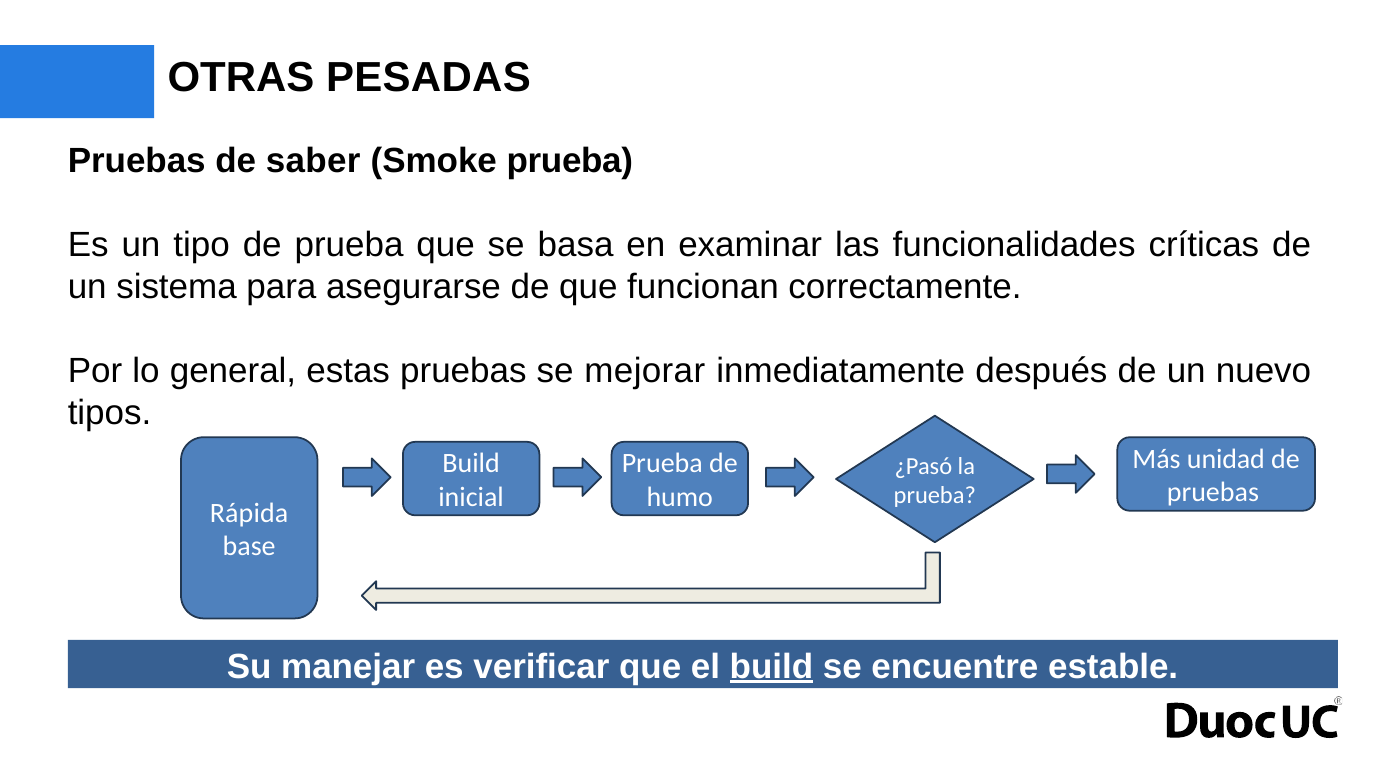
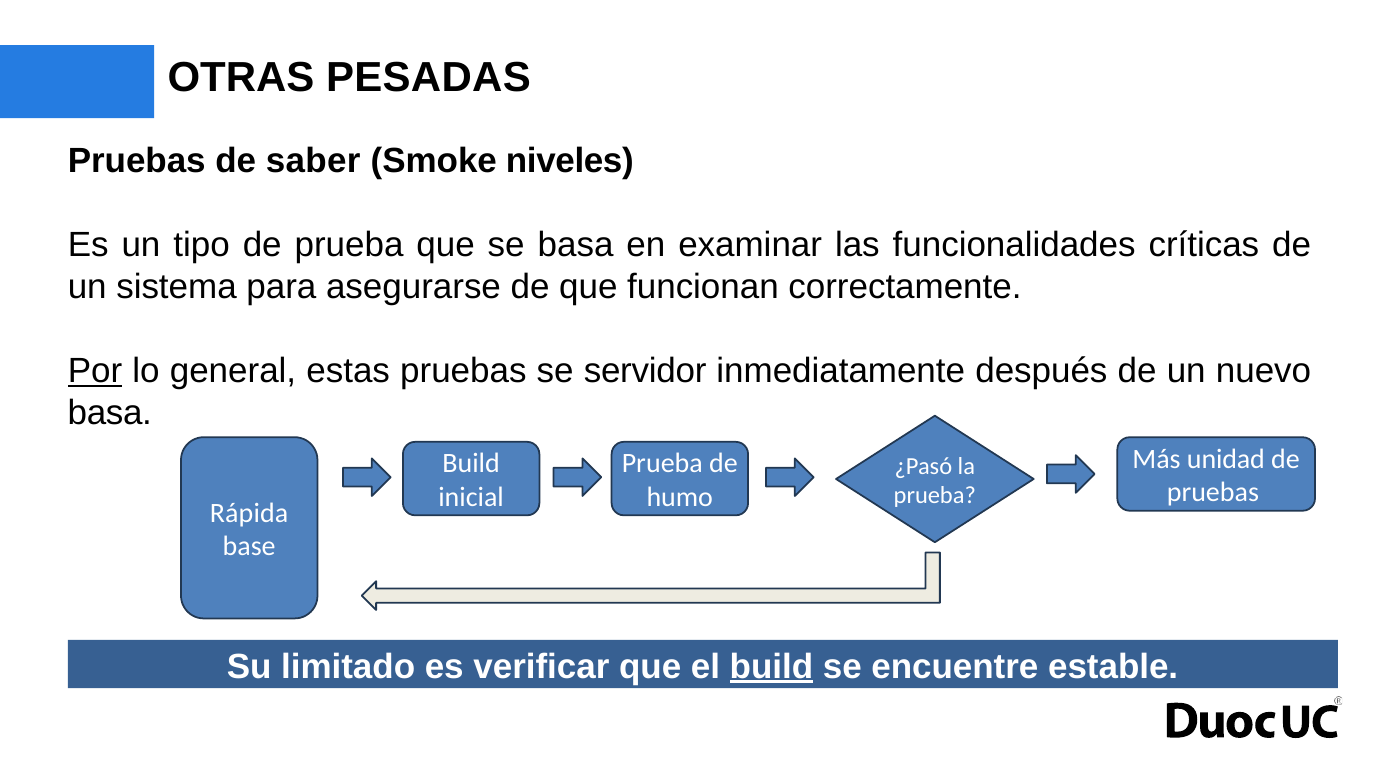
Smoke prueba: prueba -> niveles
Por underline: none -> present
mejorar: mejorar -> servidor
tipos at (110, 413): tipos -> basa
manejar: manejar -> limitado
